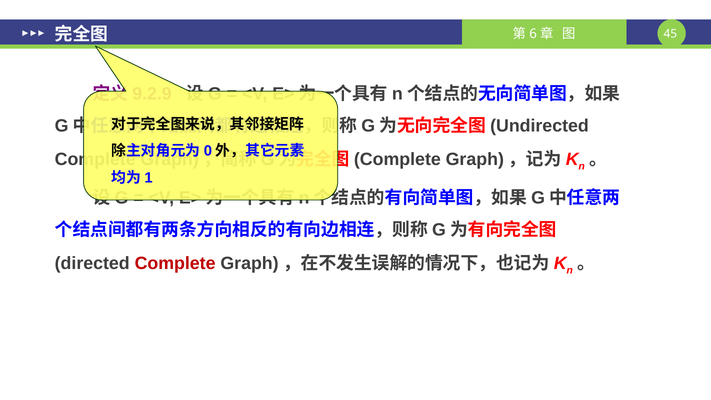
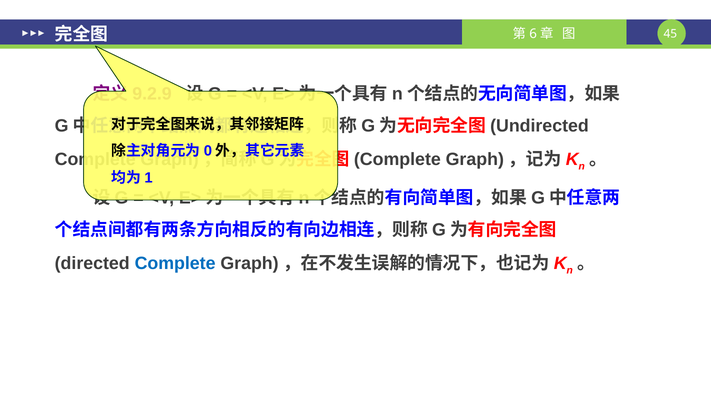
Complete at (175, 263) colour: red -> blue
